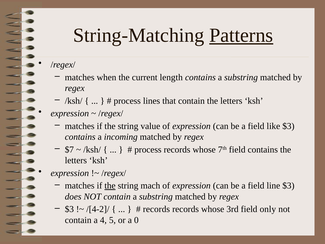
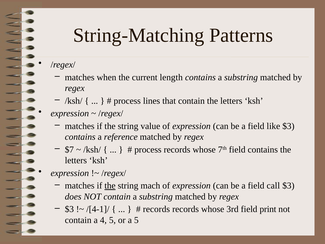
Patterns underline: present -> none
incoming: incoming -> reference
line: line -> call
/[4-2]/: /[4-2]/ -> /[4-1]/
only: only -> print
a 0: 0 -> 5
